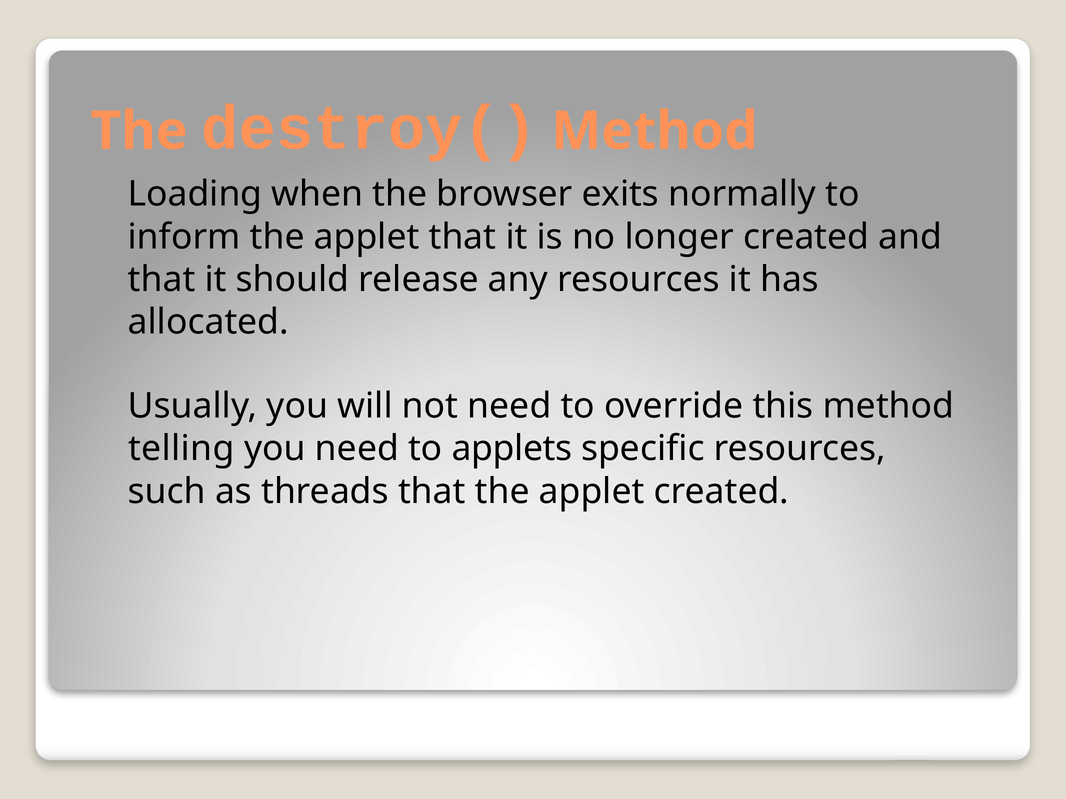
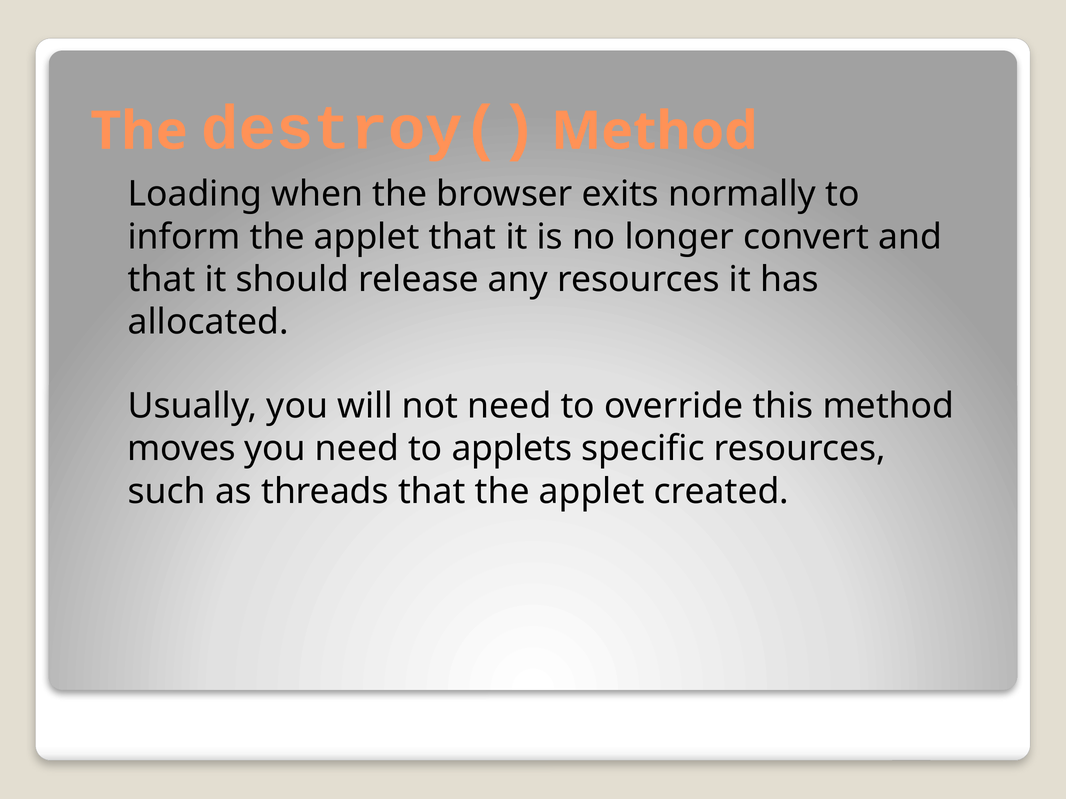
longer created: created -> convert
telling: telling -> moves
